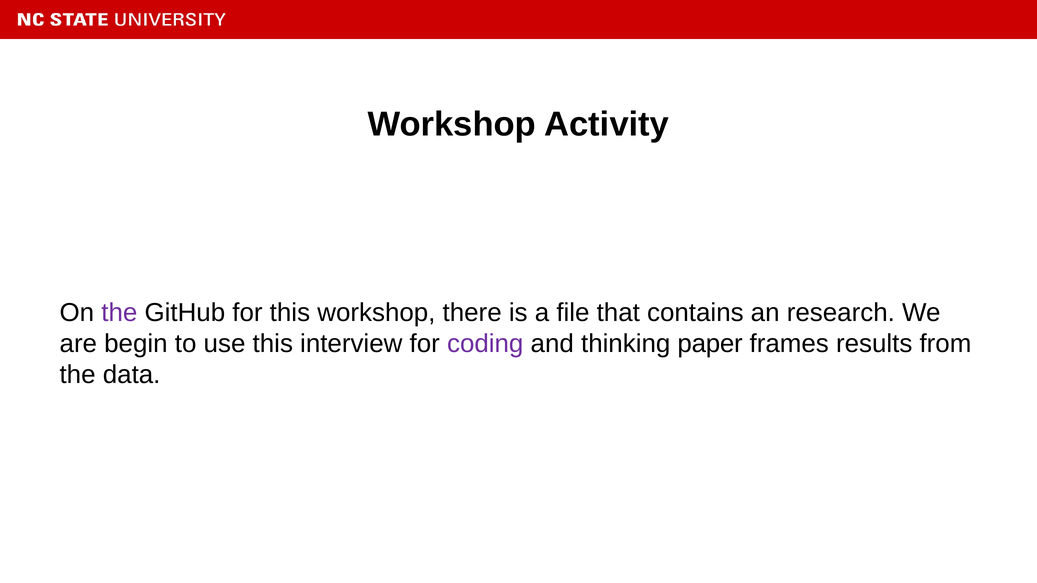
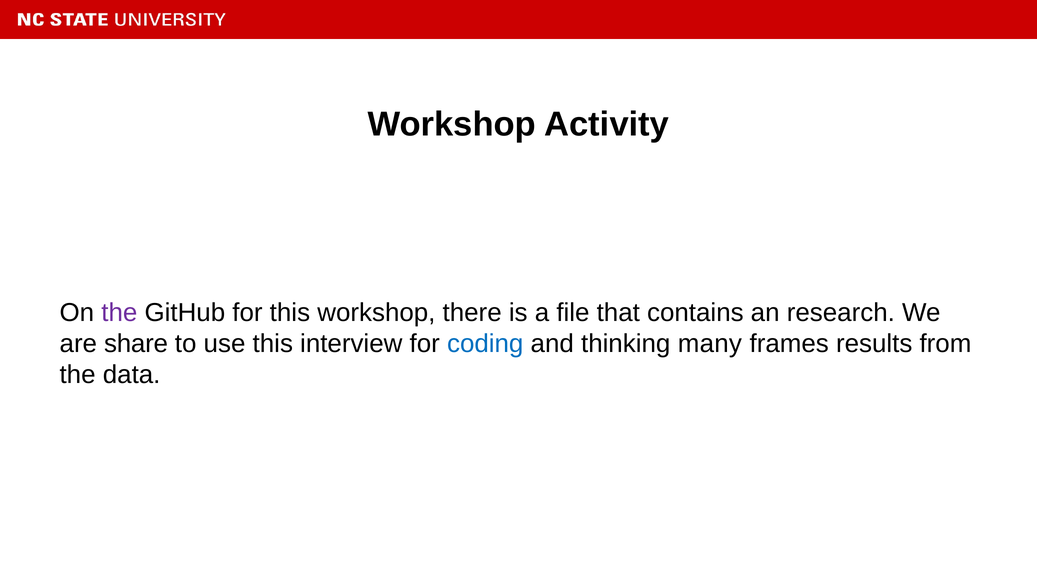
begin: begin -> share
coding colour: purple -> blue
paper: paper -> many
